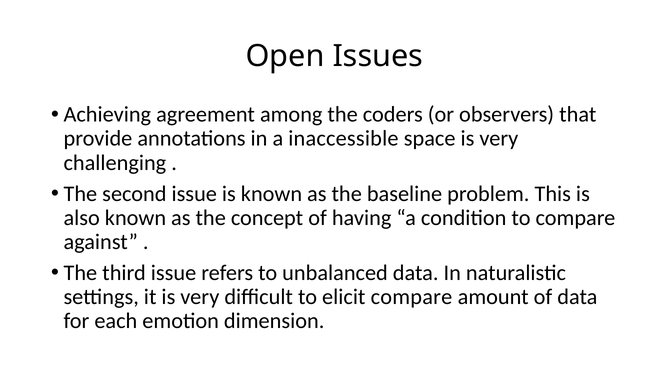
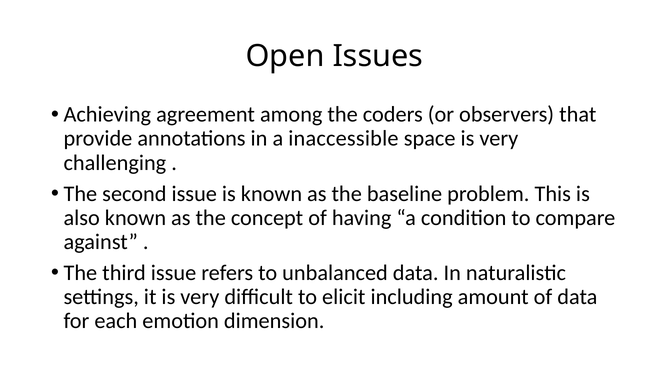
elicit compare: compare -> including
